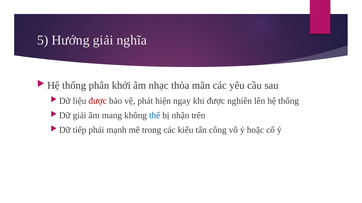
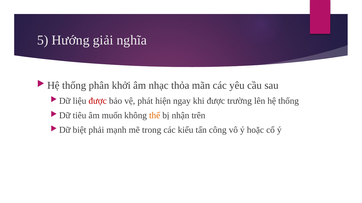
nghiên: nghiên -> trường
giải at (80, 116): giải -> tiêu
mang: mang -> muốn
thể colour: blue -> orange
tiếp: tiếp -> biệt
